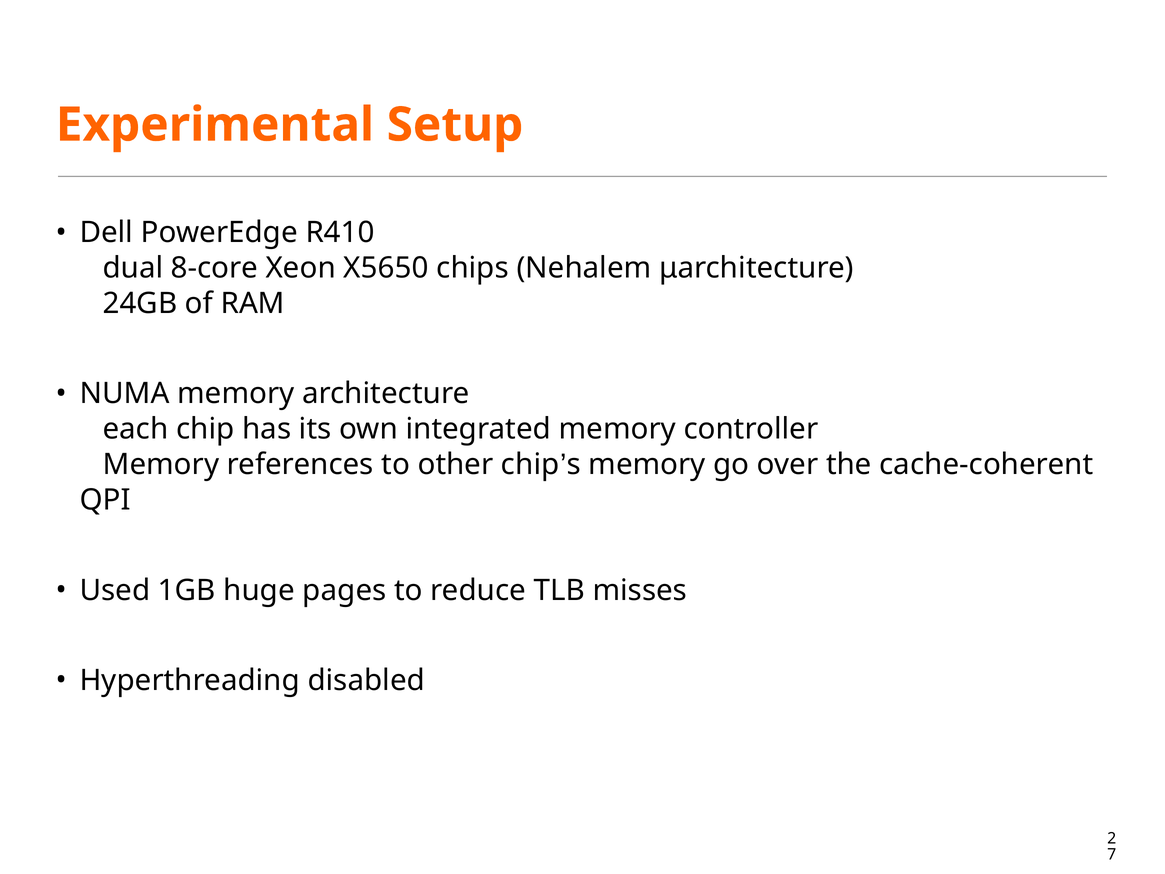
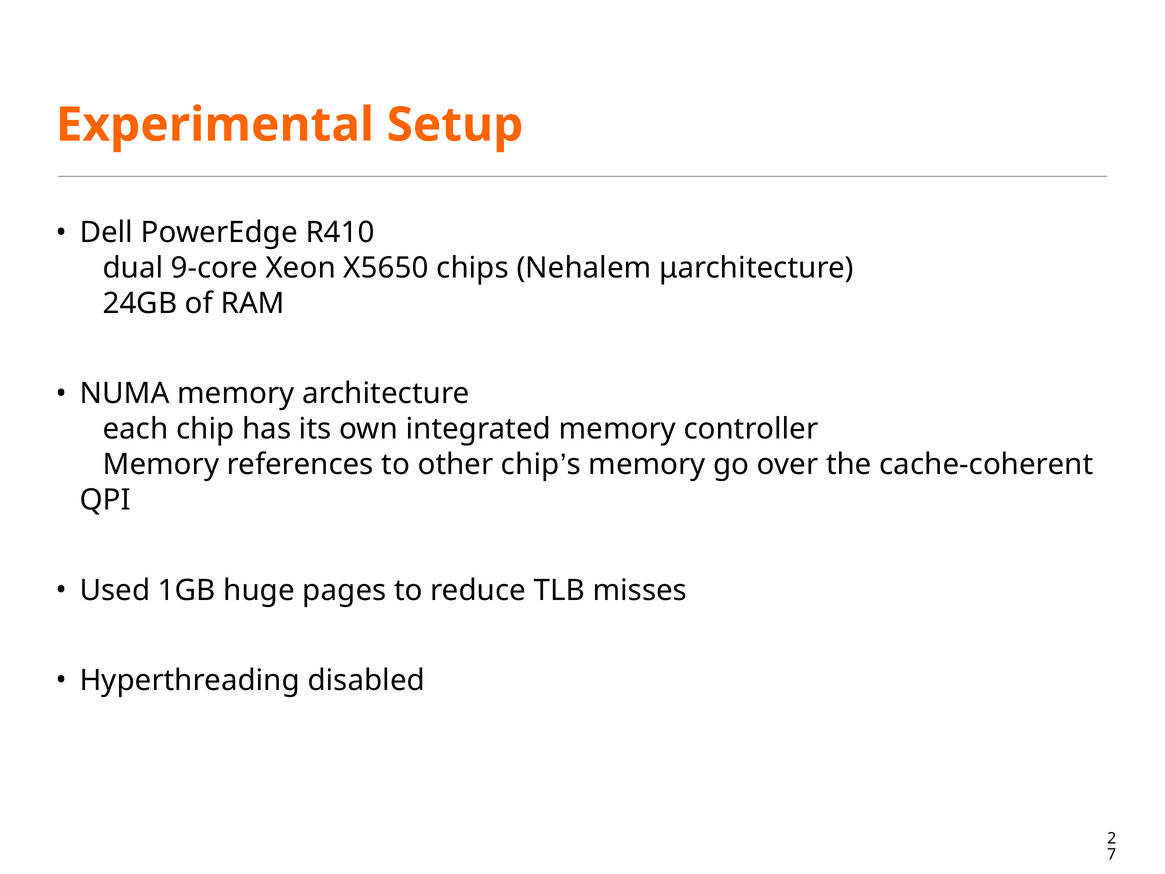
8-core: 8-core -> 9-core
